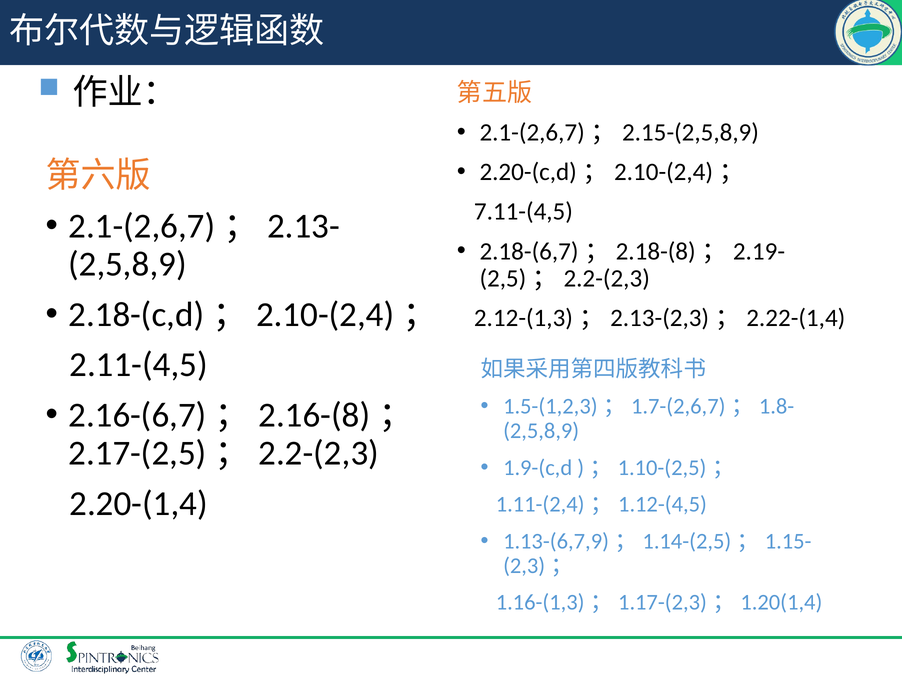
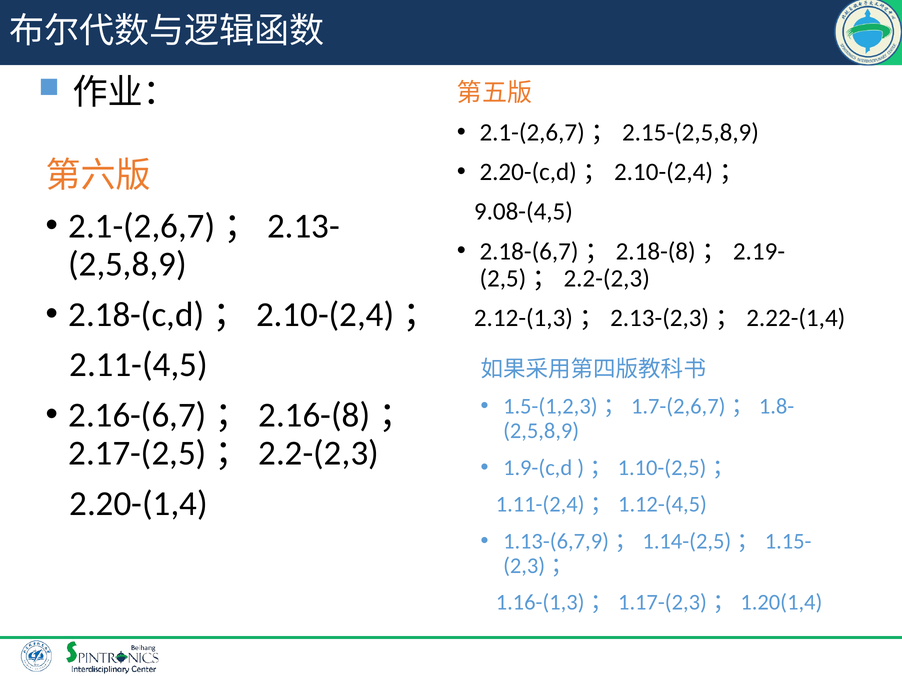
7.11-(4,5: 7.11-(4,5 -> 9.08-(4,5
